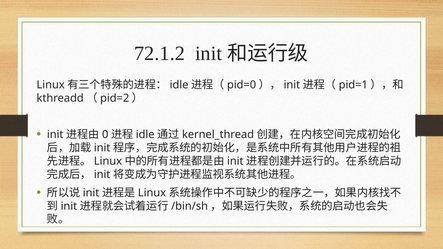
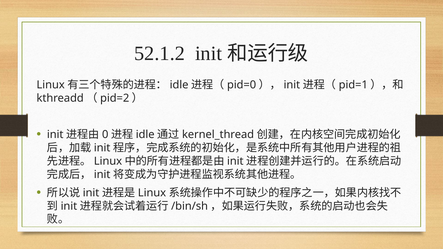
72.1.2: 72.1.2 -> 52.1.2
